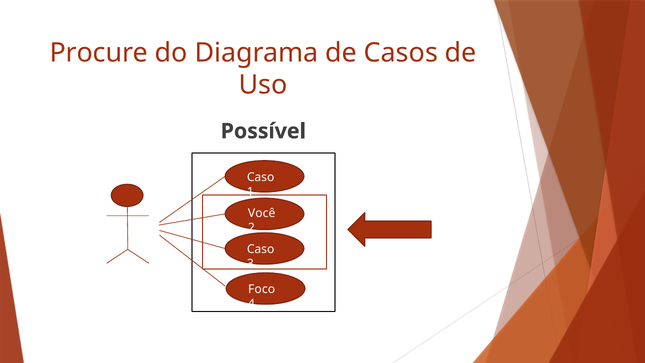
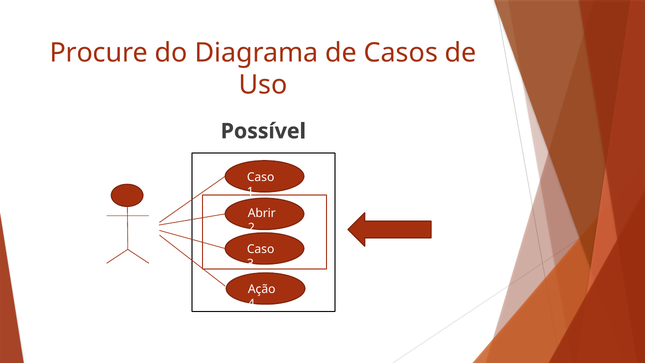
Você: Você -> Abrir
Foco: Foco -> Ação
